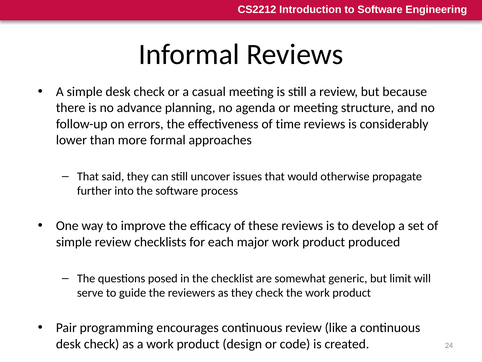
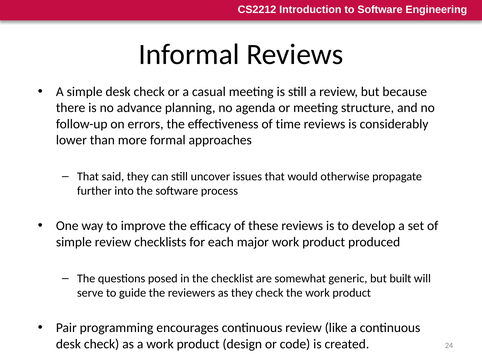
limit: limit -> built
